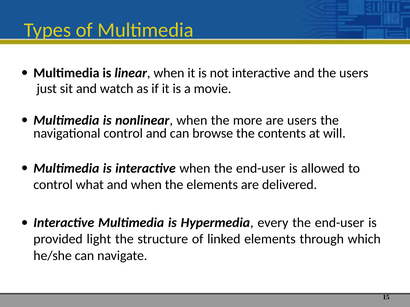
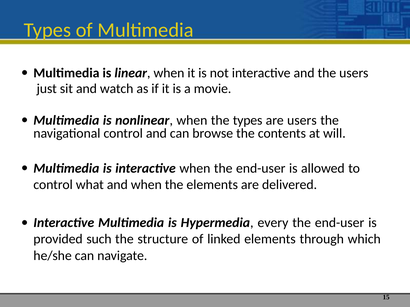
the more: more -> types
light: light -> such
